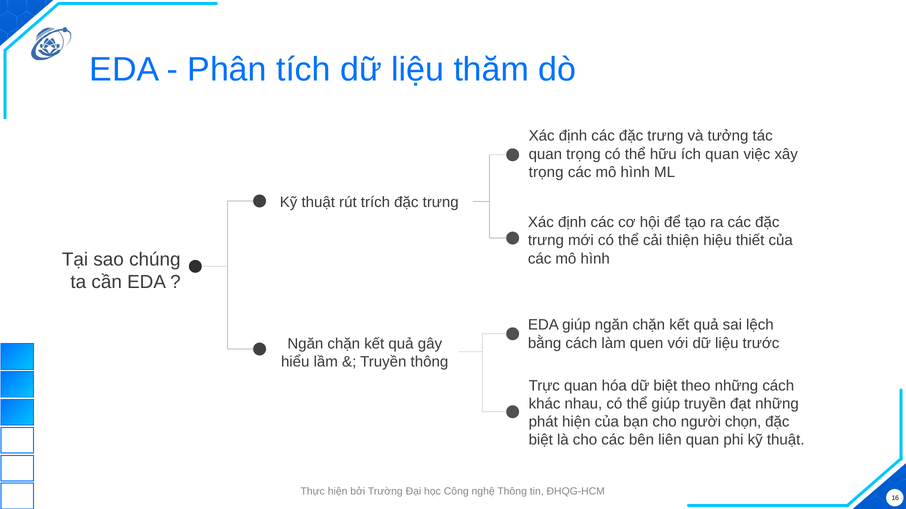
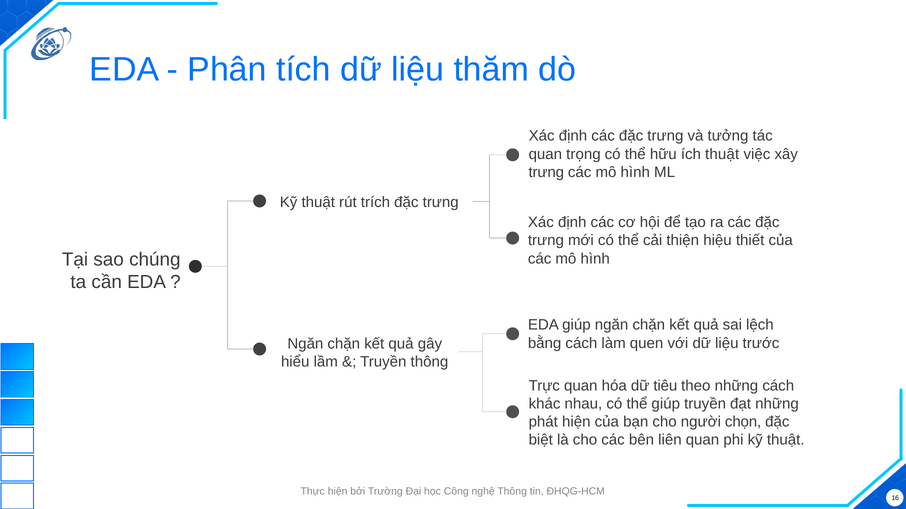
ích quan: quan -> thuật
trọng at (546, 172): trọng -> trưng
dữ biệt: biệt -> tiêu
